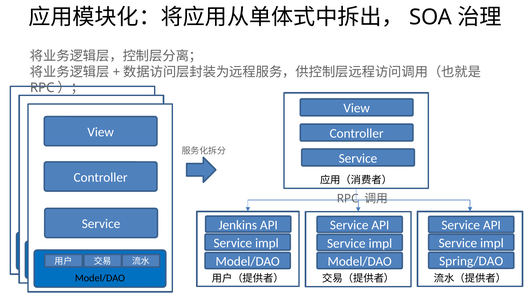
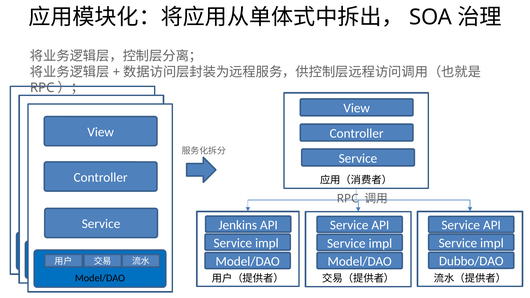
Spring/DAO: Spring/DAO -> Dubbo/DAO
